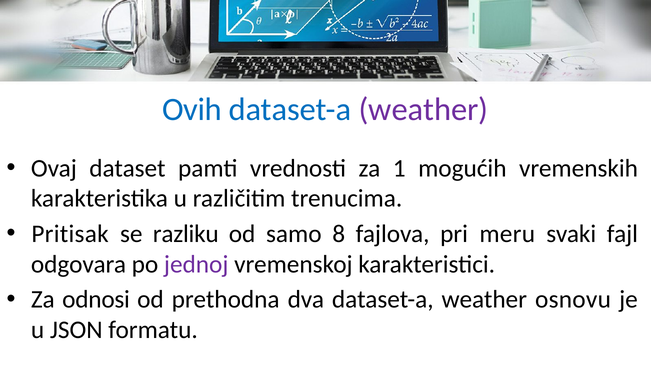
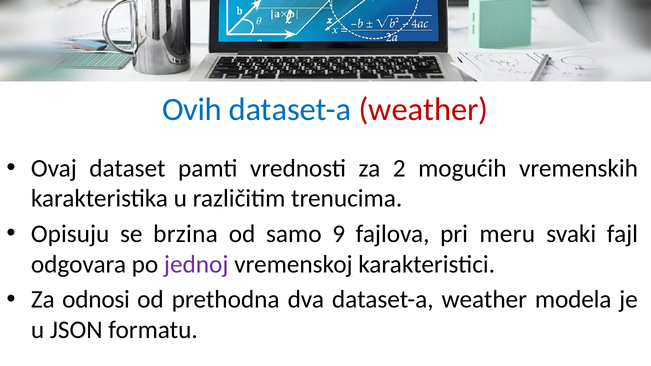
weather at (423, 110) colour: purple -> red
1: 1 -> 2
Pritisak: Pritisak -> Opisuju
razliku: razliku -> brzina
8: 8 -> 9
osnovu: osnovu -> modela
